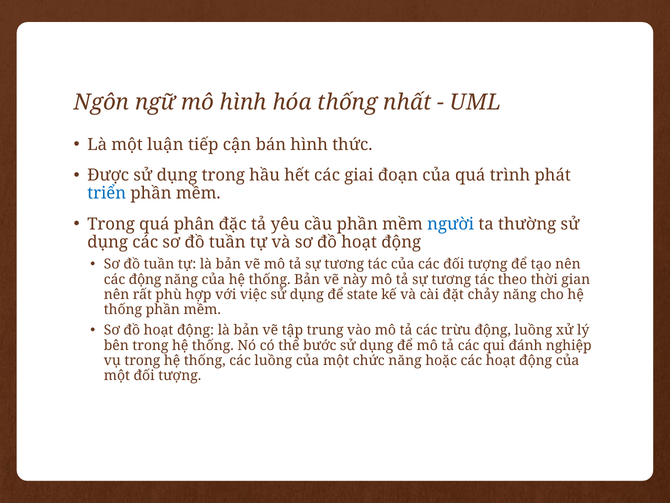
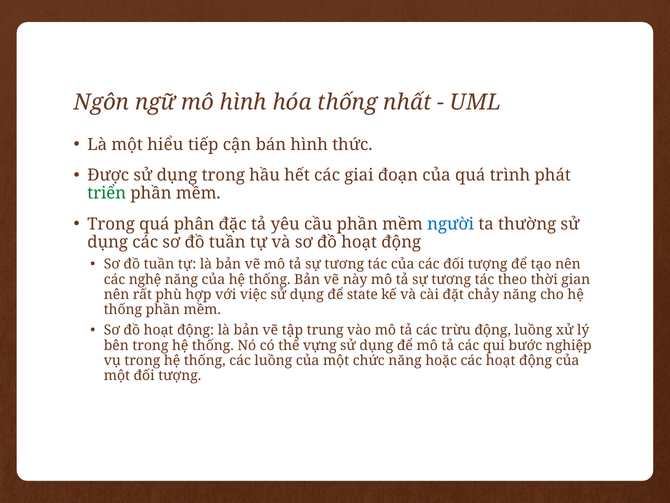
luận: luận -> hiểu
triển colour: blue -> green
các động: động -> nghệ
bước: bước -> vựng
đánh: đánh -> bước
